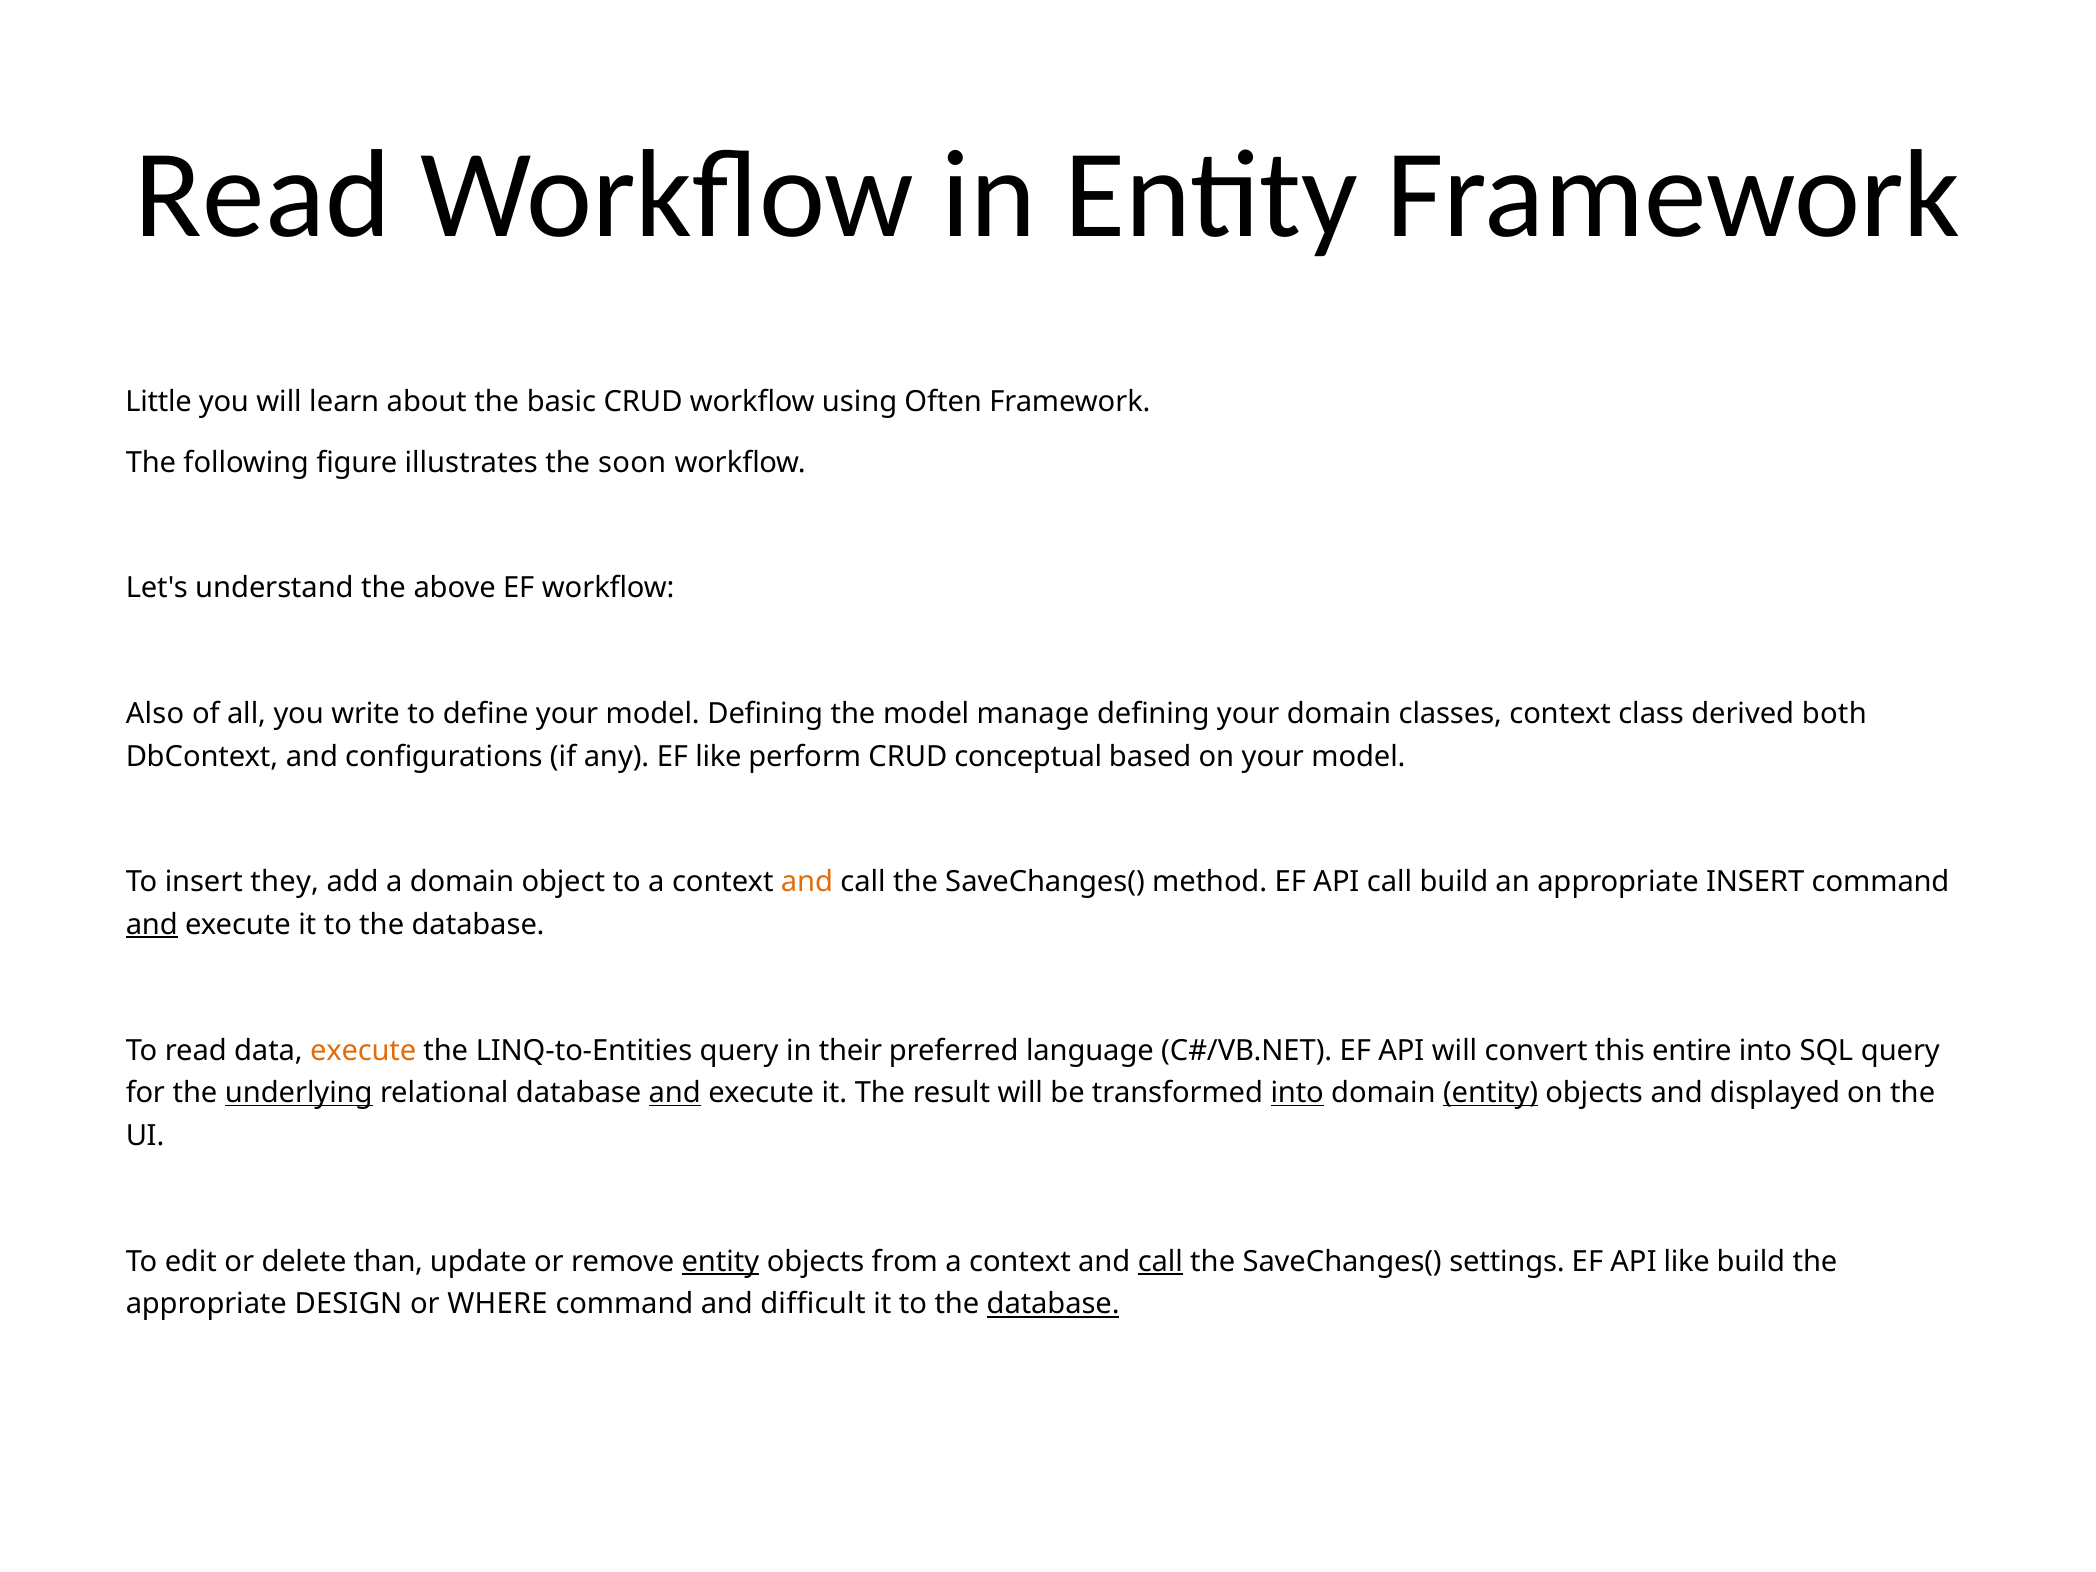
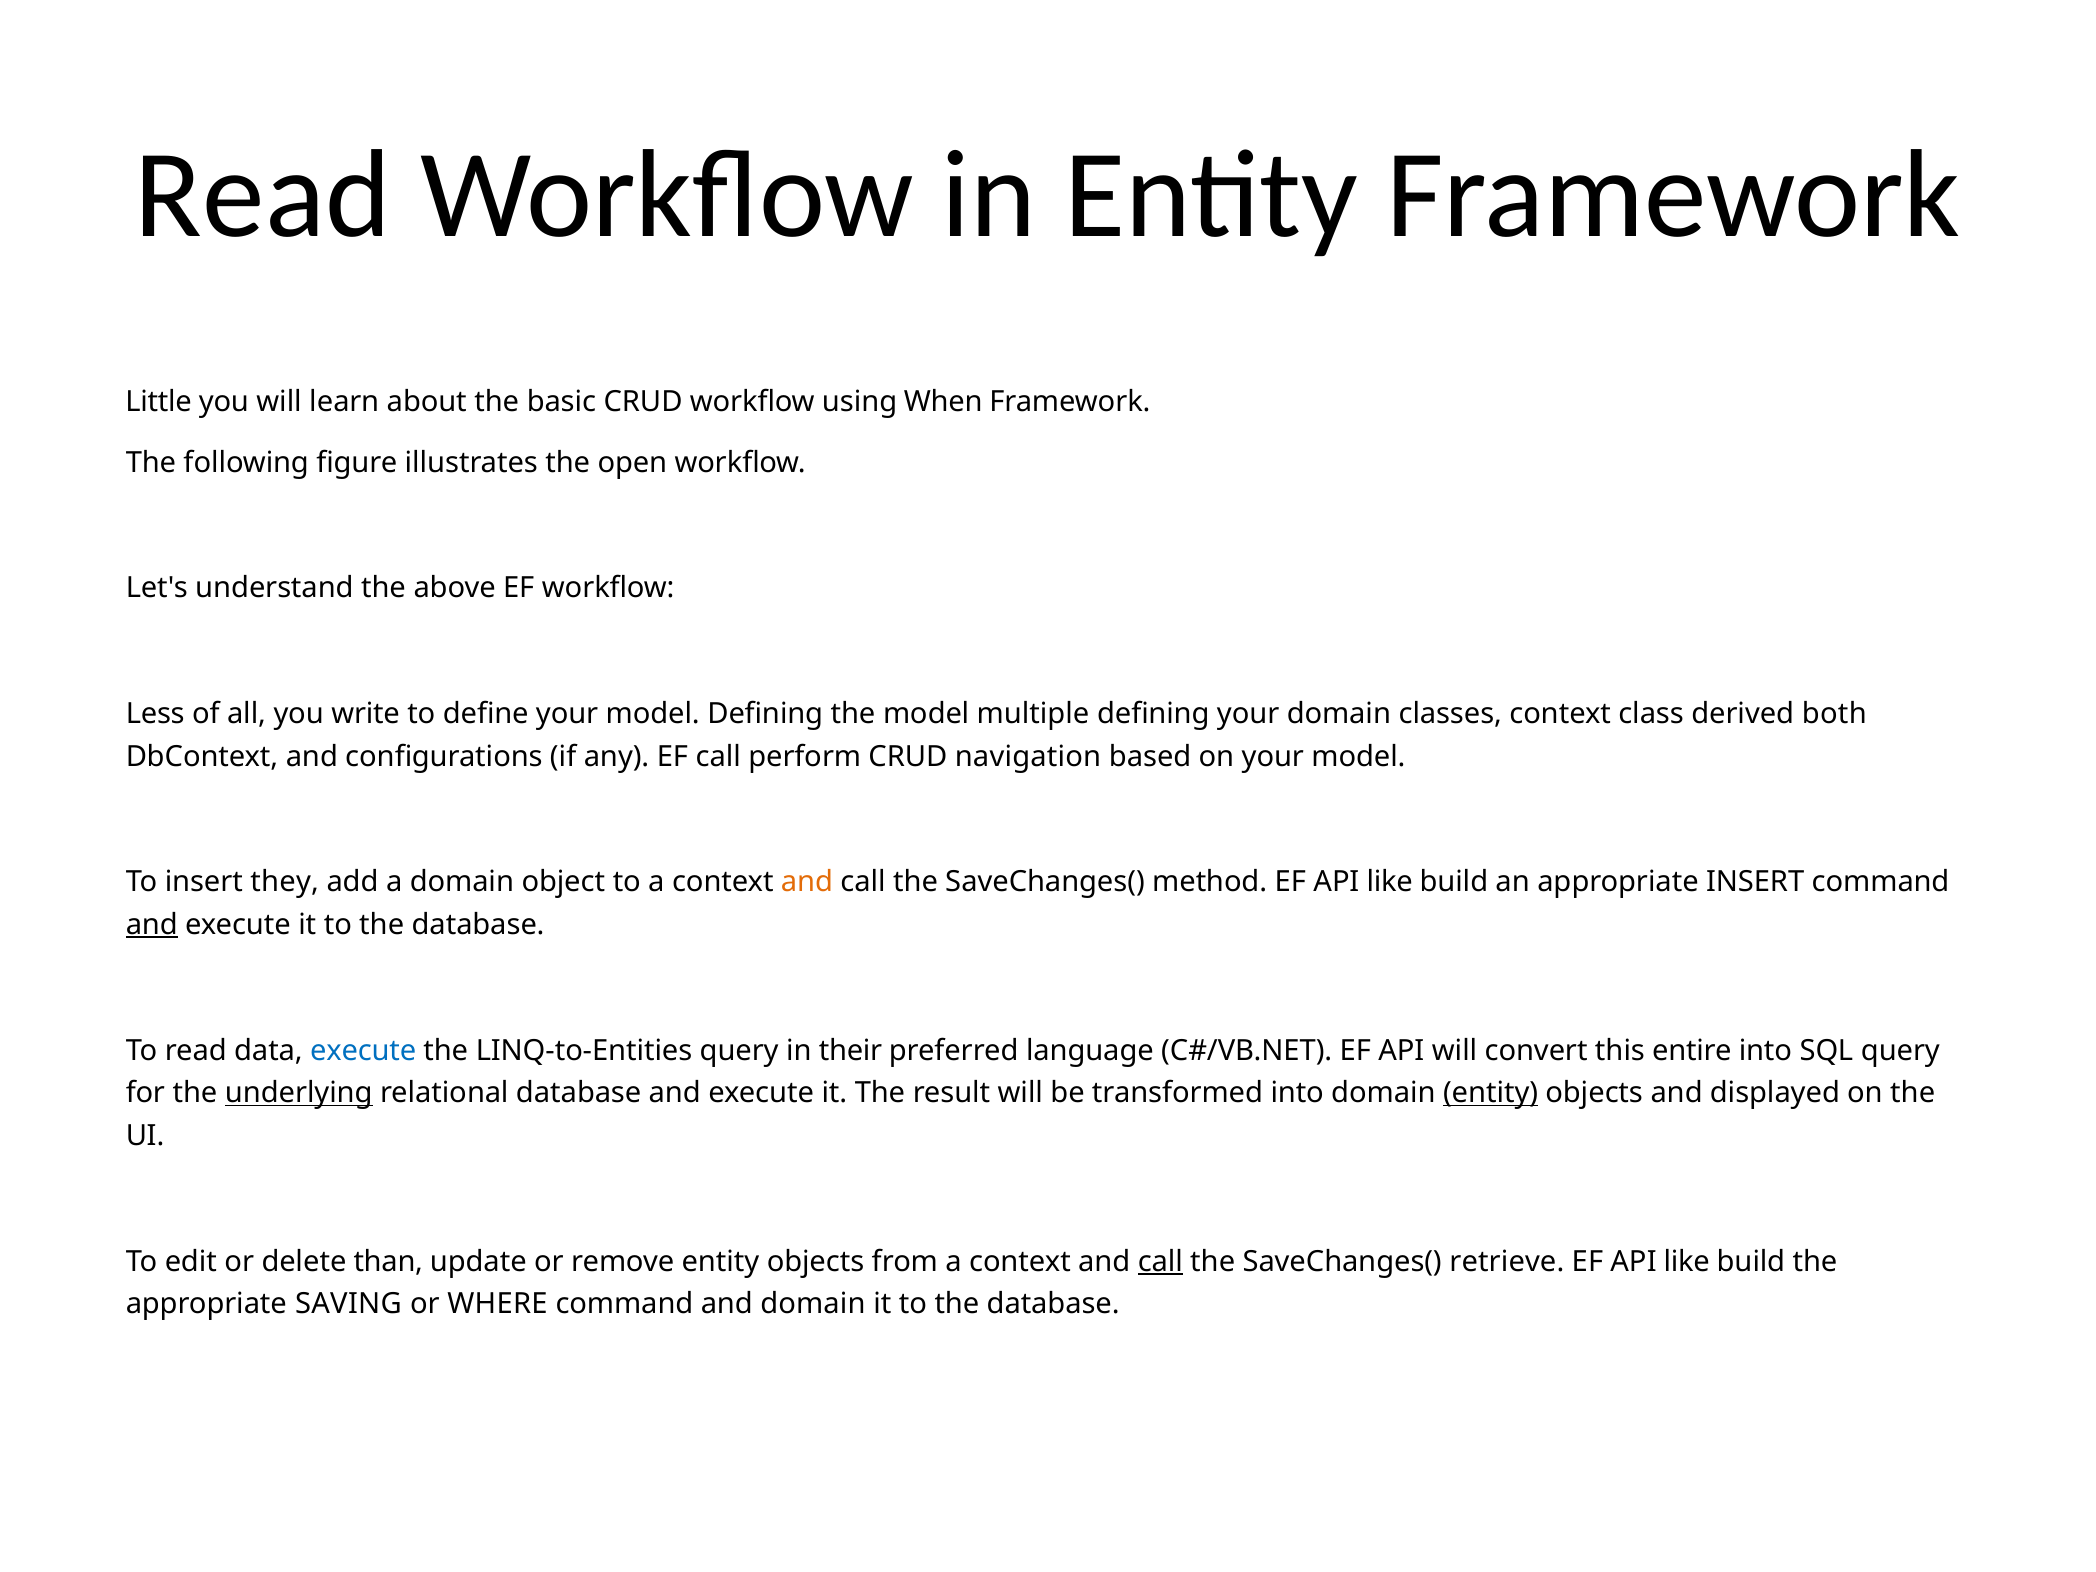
Often: Often -> When
soon: soon -> open
Also: Also -> Less
manage: manage -> multiple
EF like: like -> call
conceptual: conceptual -> navigation
method EF API call: call -> like
execute at (363, 1050) colour: orange -> blue
and at (675, 1093) underline: present -> none
into at (1297, 1093) underline: present -> none
entity at (720, 1261) underline: present -> none
settings: settings -> retrieve
DESIGN: DESIGN -> SAVING
and difficult: difficult -> domain
database at (1053, 1304) underline: present -> none
